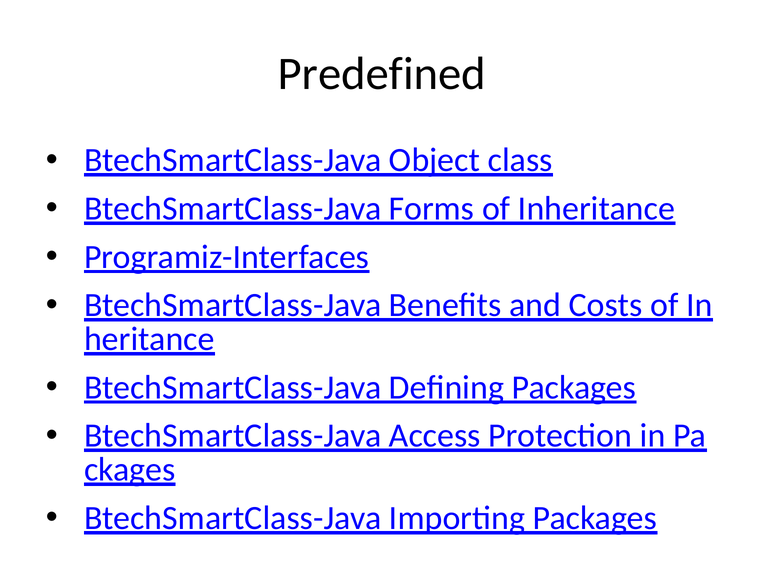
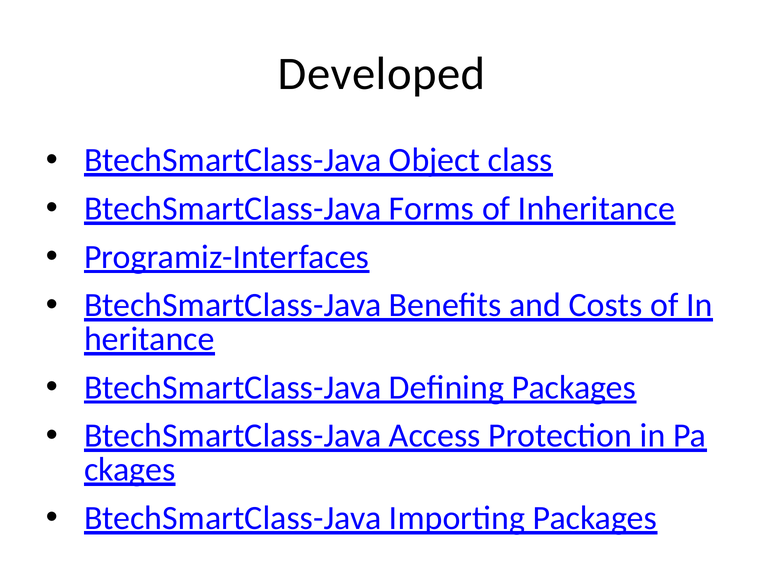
Predefined: Predefined -> Developed
